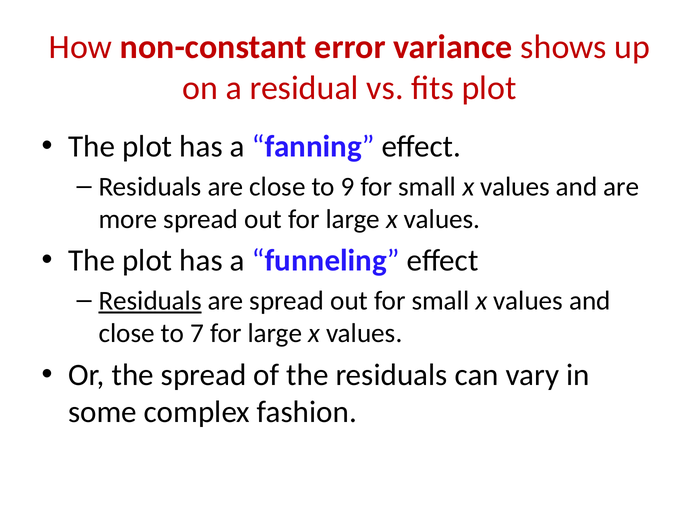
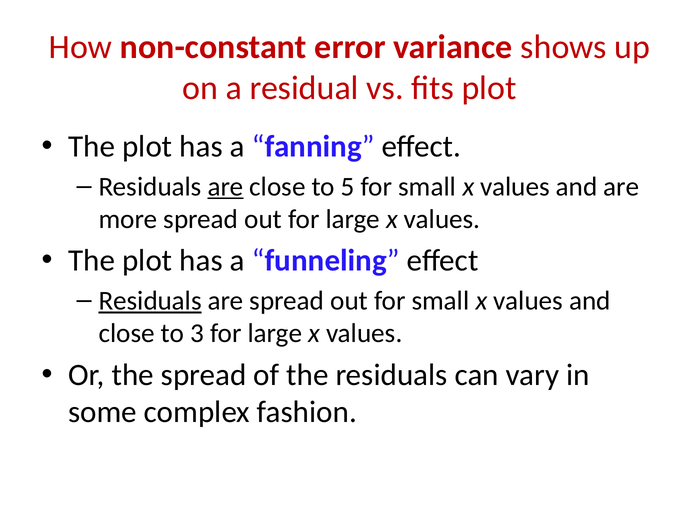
are at (226, 187) underline: none -> present
9: 9 -> 5
7: 7 -> 3
